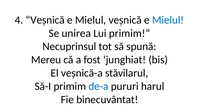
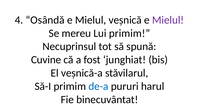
4 Veșnică: Veșnică -> Osândă
Mielul at (168, 20) colour: blue -> purple
unirea: unirea -> mereu
Mereu: Mereu -> Cuvine
